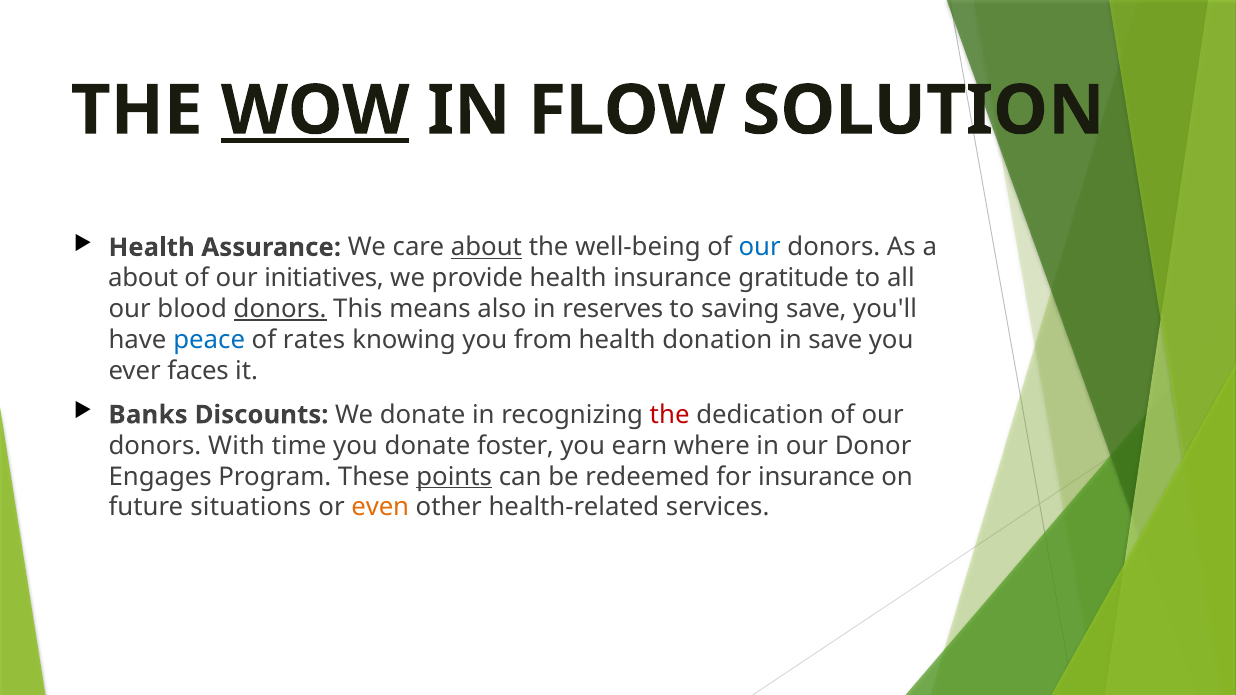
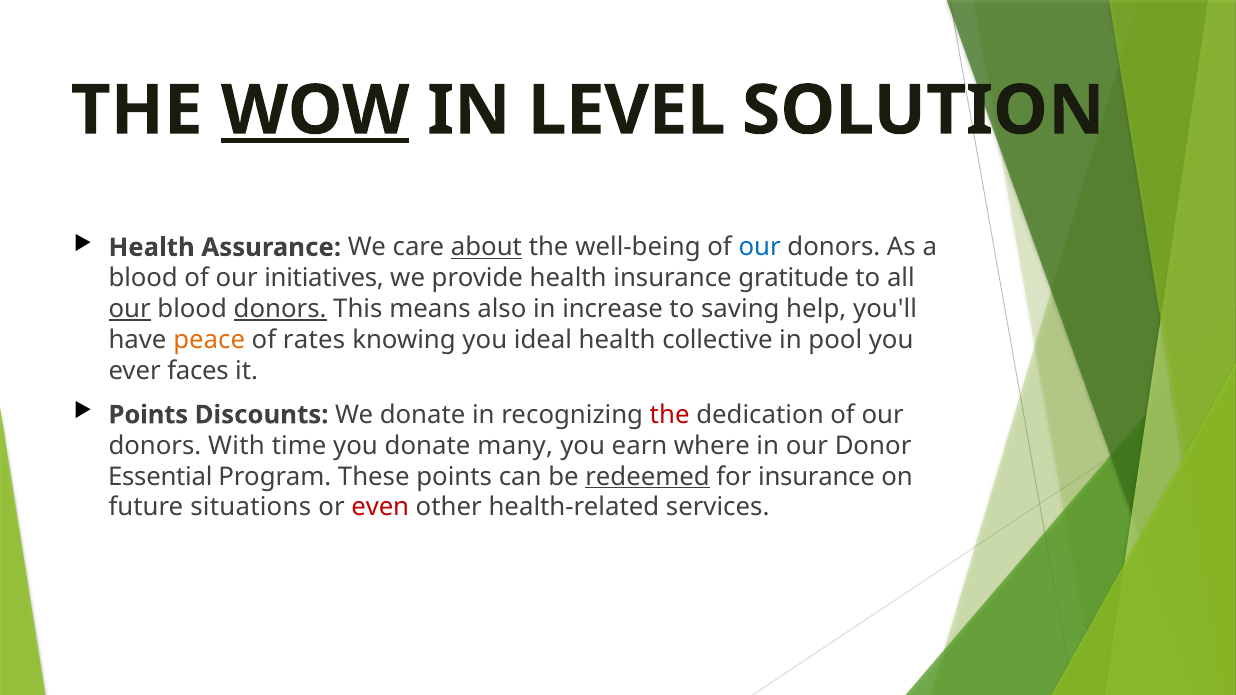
FLOW: FLOW -> LEVEL
about at (143, 278): about -> blood
our at (130, 309) underline: none -> present
reserves: reserves -> increase
saving save: save -> help
peace colour: blue -> orange
from: from -> ideal
donation: donation -> collective
in save: save -> pool
Banks at (148, 415): Banks -> Points
foster: foster -> many
Engages: Engages -> Essential
points at (454, 477) underline: present -> none
redeemed underline: none -> present
even colour: orange -> red
